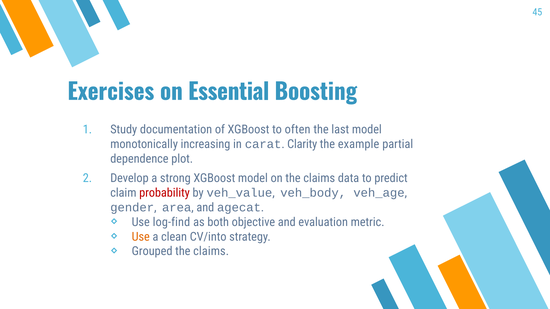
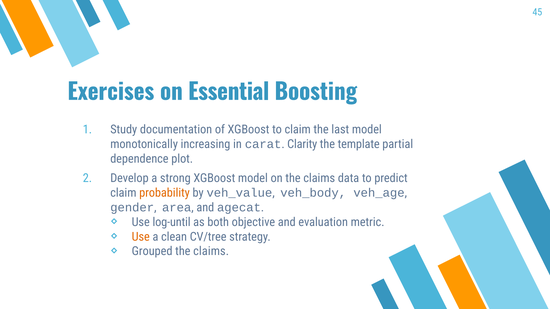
to often: often -> claim
example: example -> template
probability colour: red -> orange
log-find: log-find -> log-until
CV/into: CV/into -> CV/tree
